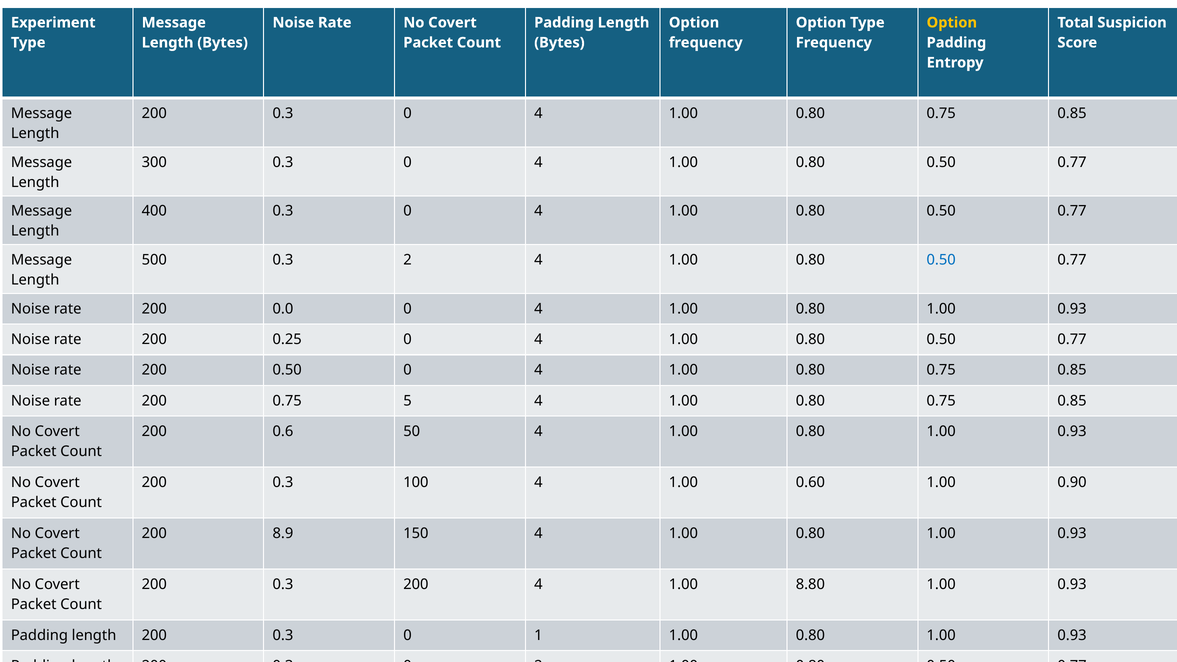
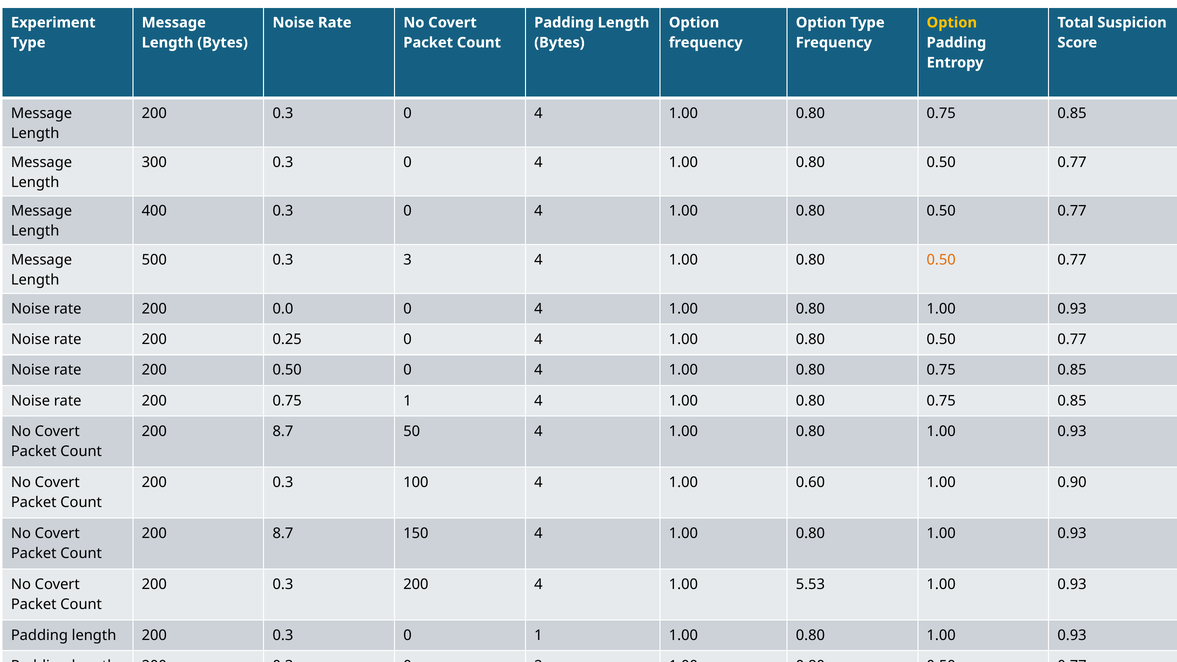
0.3 2: 2 -> 3
0.50 at (941, 260) colour: blue -> orange
0.75 5: 5 -> 1
0.6 at (283, 431): 0.6 -> 8.7
8.9 at (283, 533): 8.9 -> 8.7
8.80: 8.80 -> 5.53
